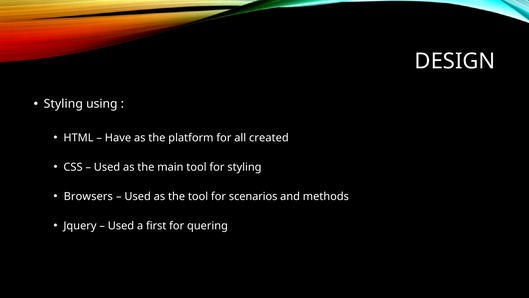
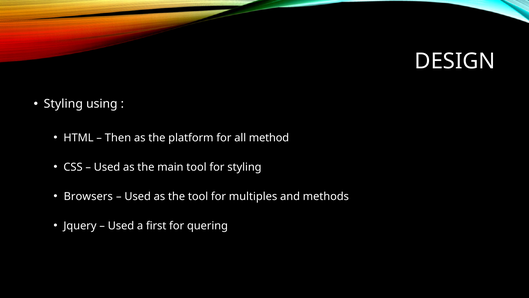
Have: Have -> Then
created: created -> method
scenarios: scenarios -> multiples
